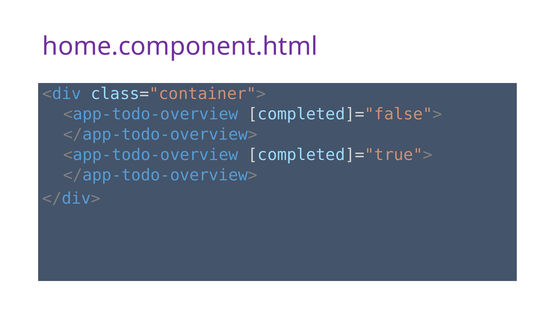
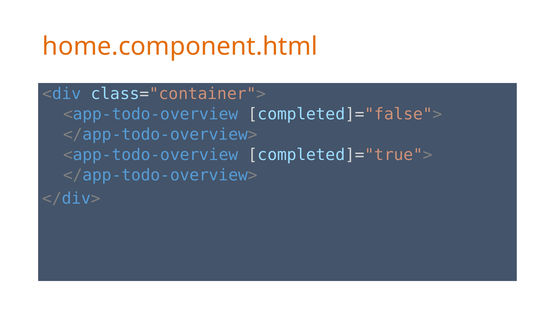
home.component.html colour: purple -> orange
